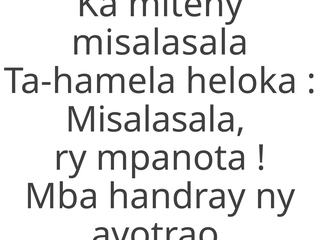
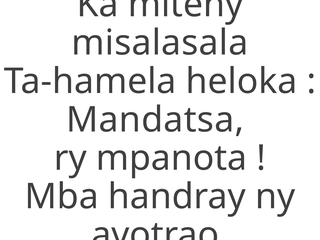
Misalasala at (155, 120): Misalasala -> Mandatsa
